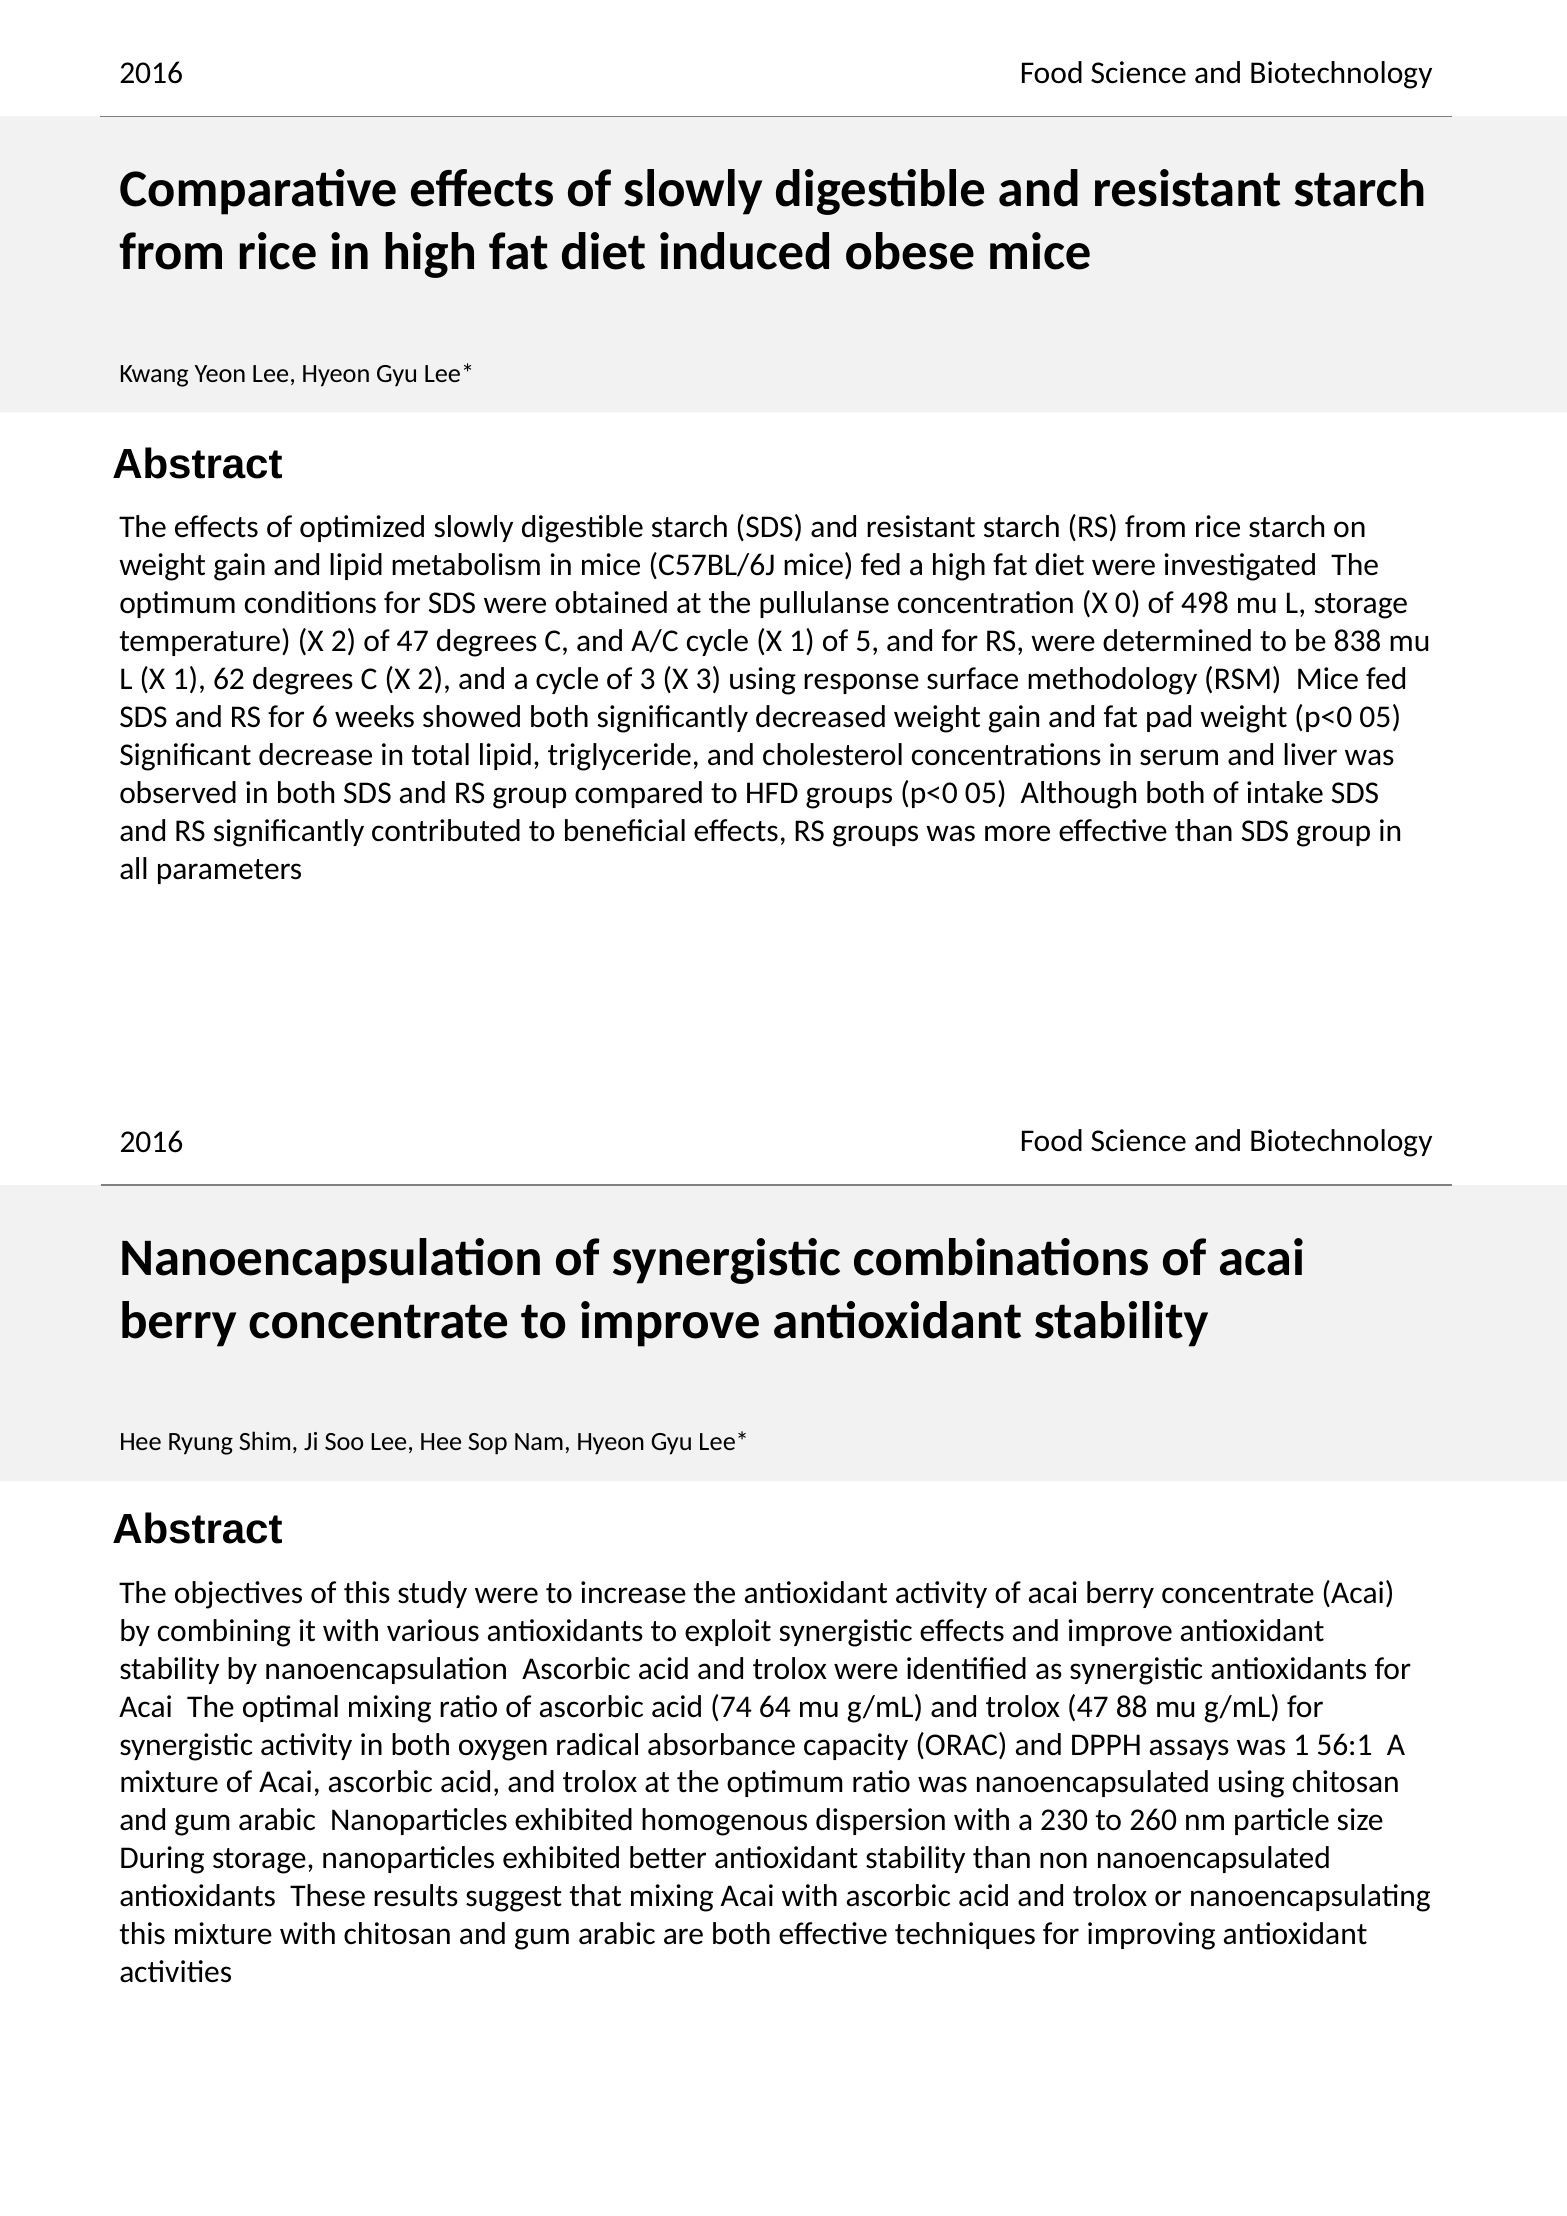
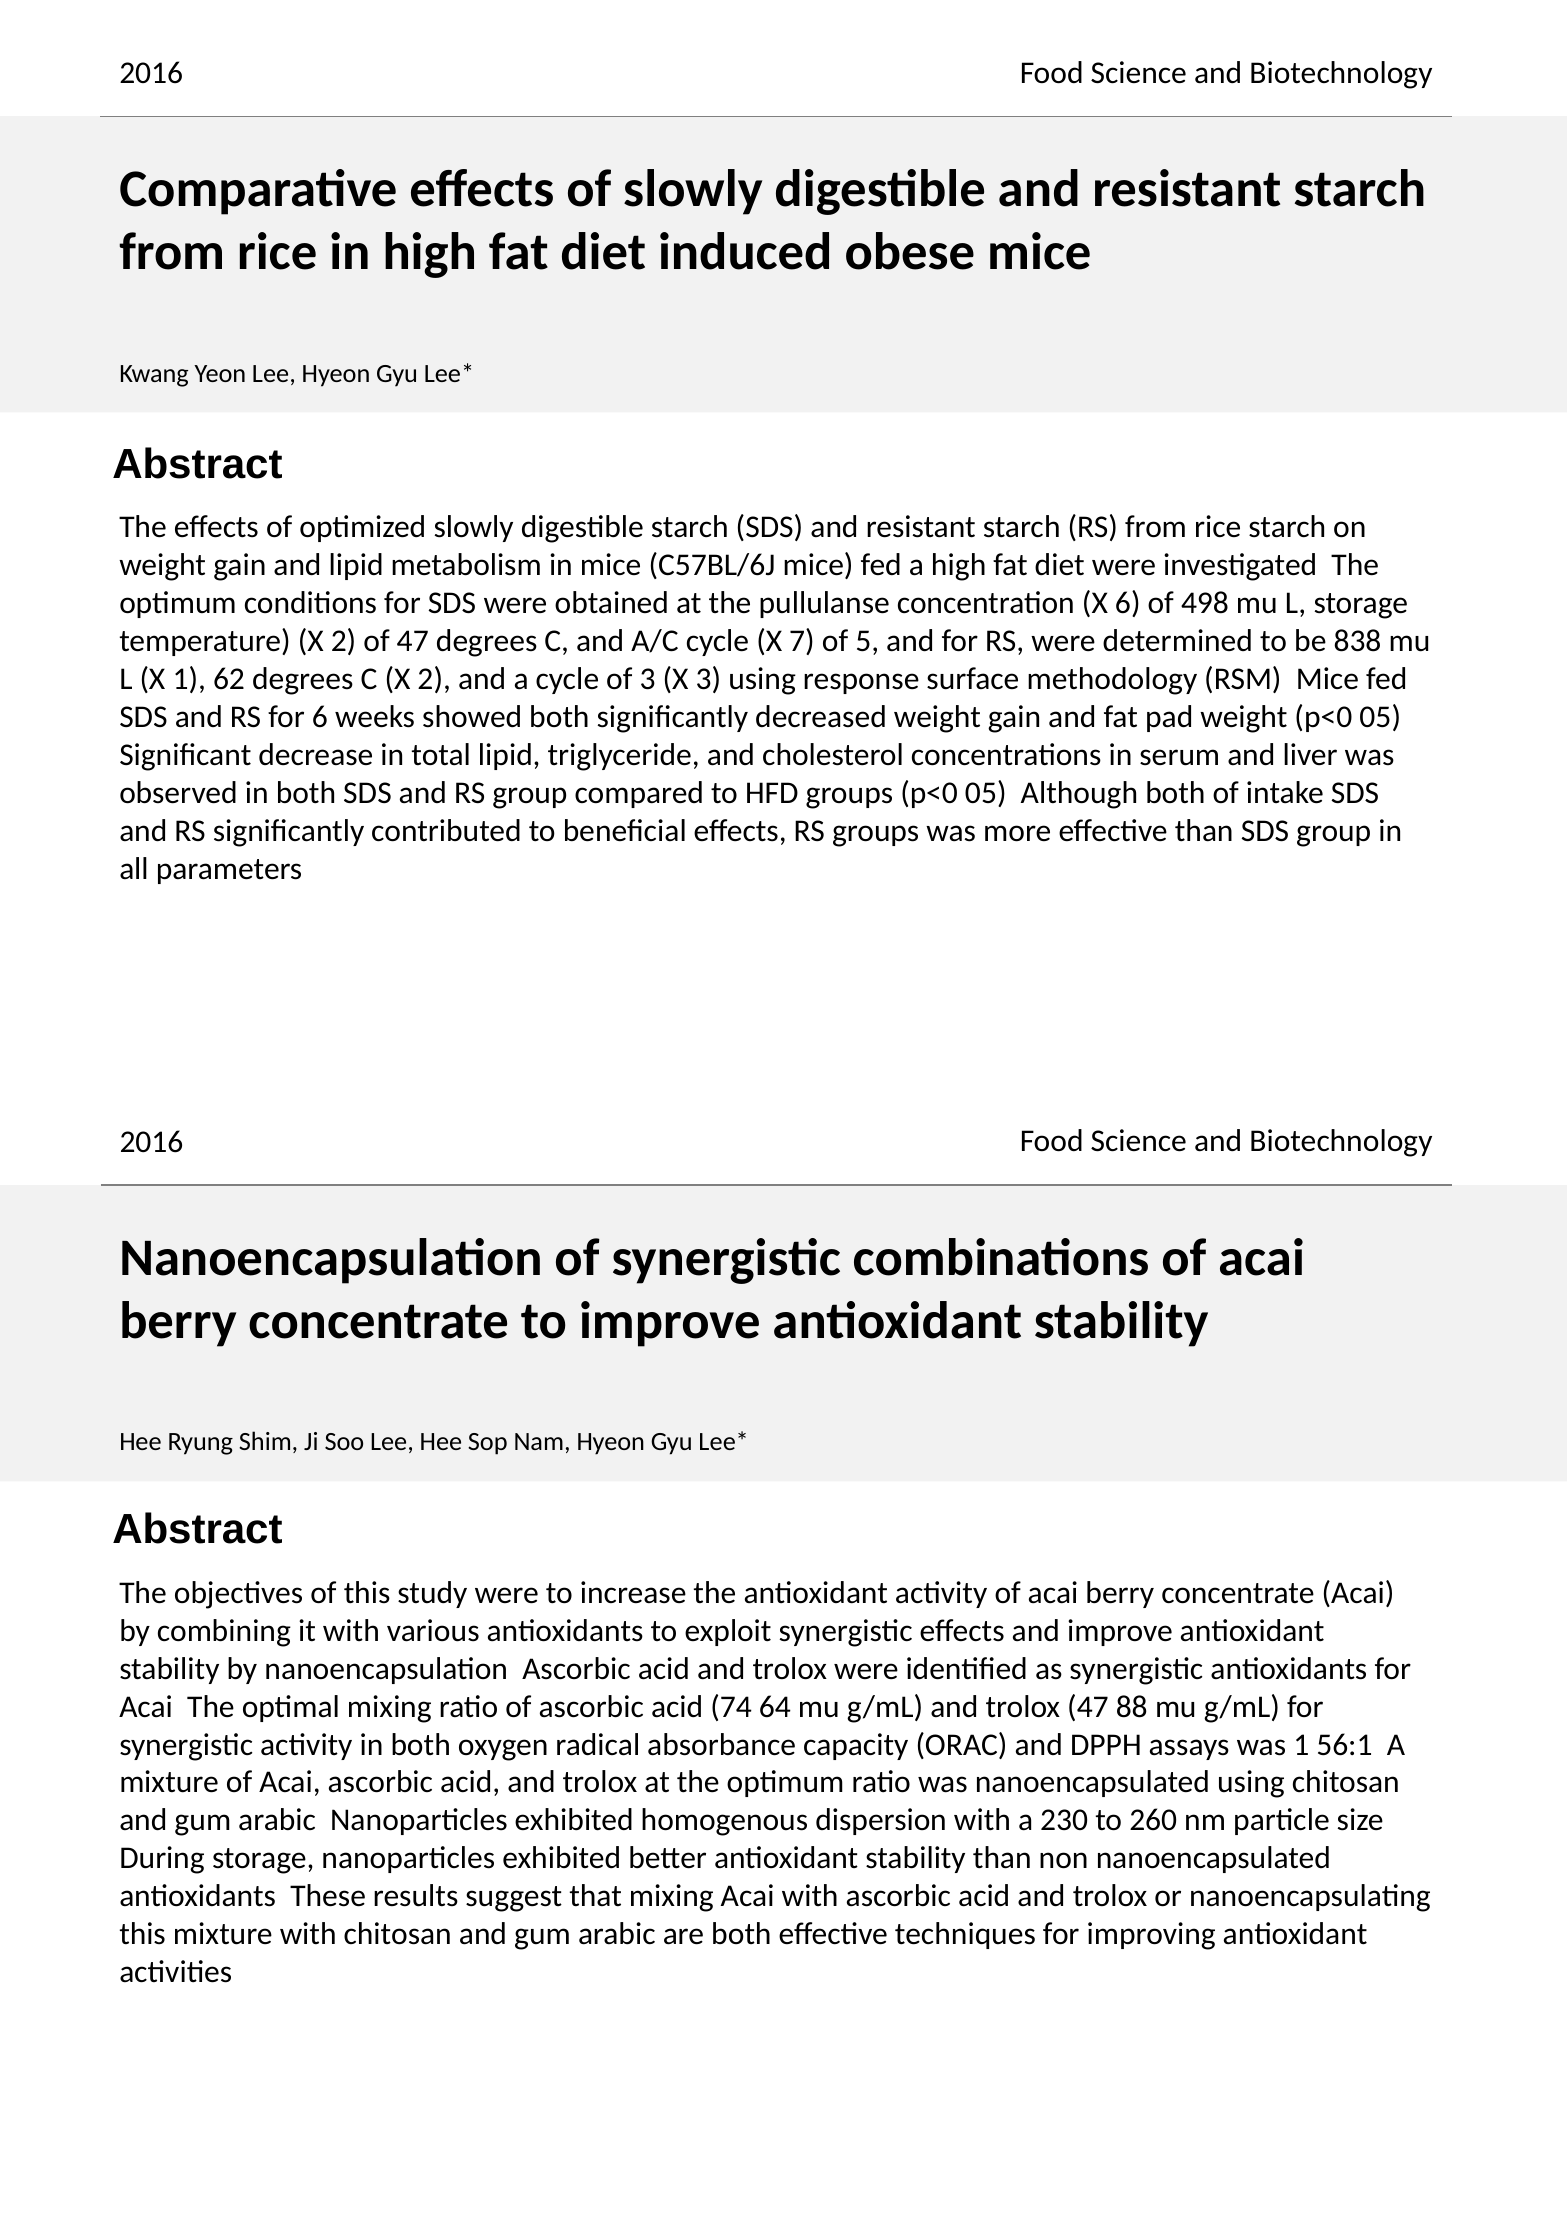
X 0: 0 -> 6
cycle X 1: 1 -> 7
